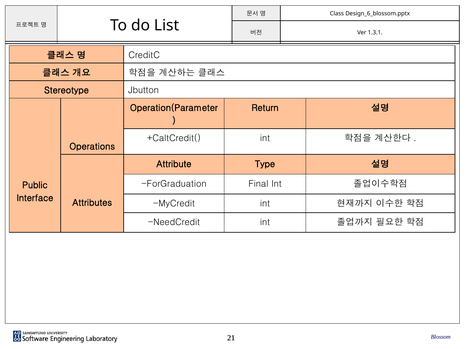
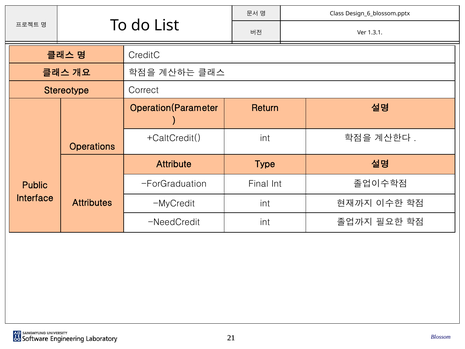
Jbutton: Jbutton -> Correct
